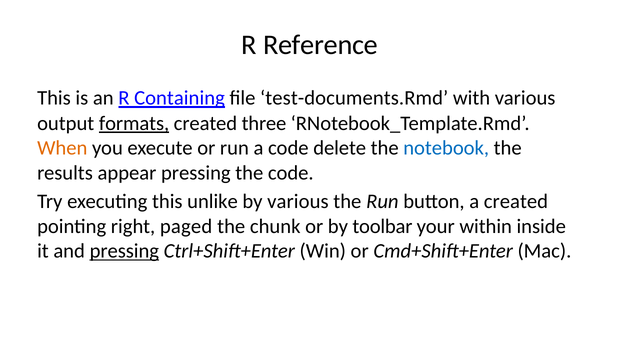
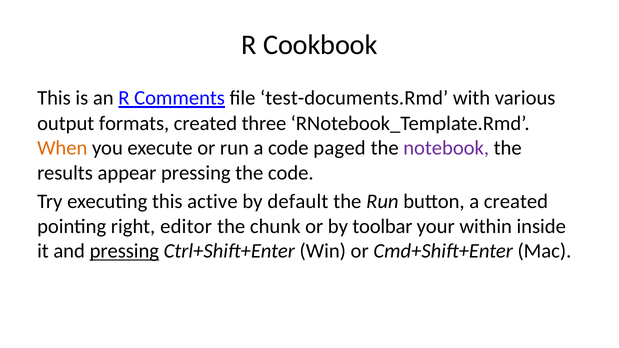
Reference: Reference -> Cookbook
Containing: Containing -> Comments
formats underline: present -> none
delete: delete -> paged
notebook colour: blue -> purple
unlike: unlike -> active
by various: various -> default
paged: paged -> editor
